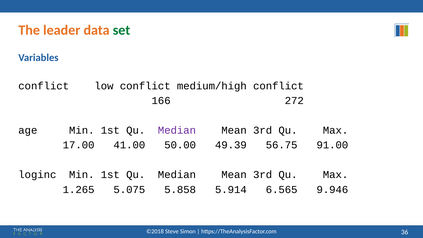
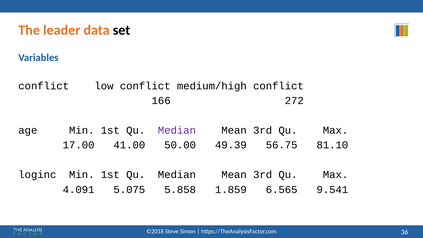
set colour: green -> black
91.00: 91.00 -> 81.10
1.265: 1.265 -> 4.091
5.914: 5.914 -> 1.859
9.946: 9.946 -> 9.541
